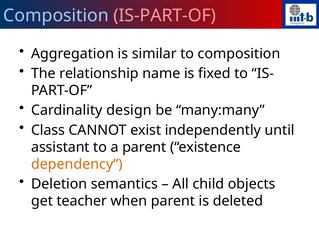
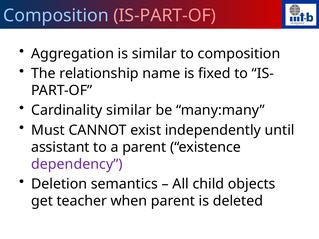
Cardinality design: design -> similar
Class: Class -> Must
dependency colour: orange -> purple
